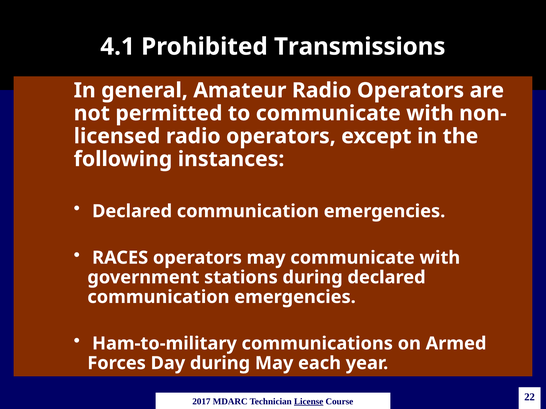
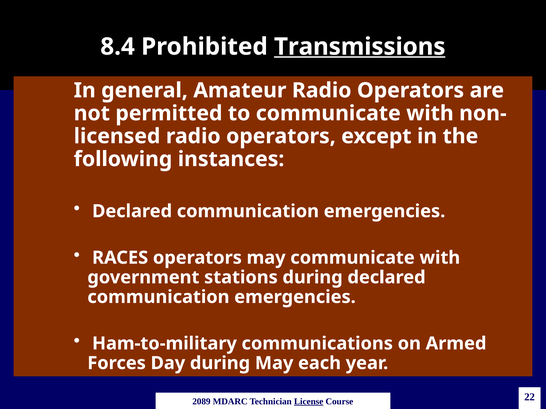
4.1: 4.1 -> 8.4
Transmissions underline: none -> present
2017: 2017 -> 2089
